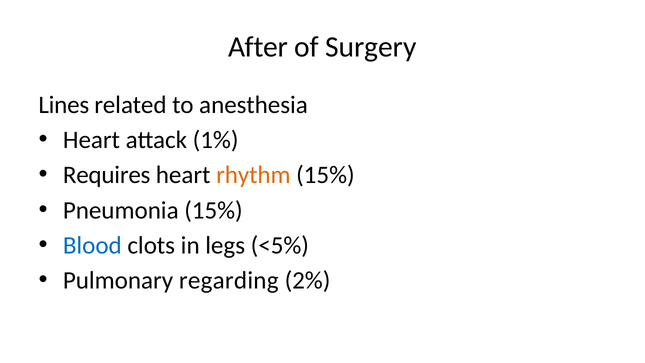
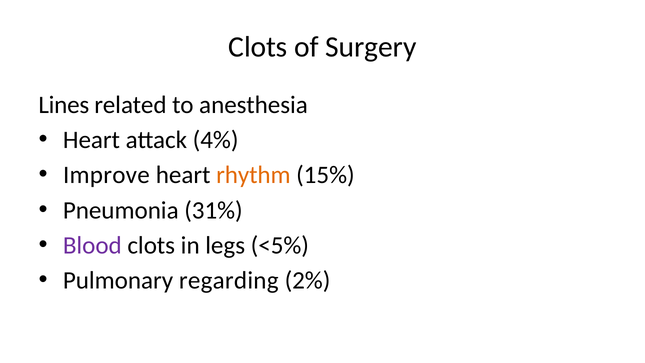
After at (258, 47): After -> Clots
1%: 1% -> 4%
Requires: Requires -> Improve
Pneumonia 15%: 15% -> 31%
Blood colour: blue -> purple
